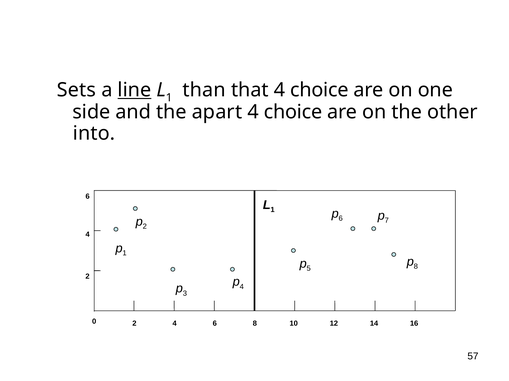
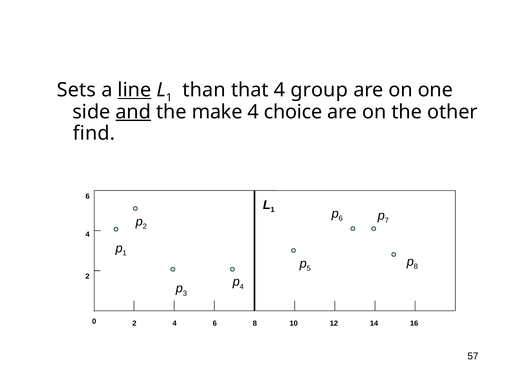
that 4 choice: choice -> group
and underline: none -> present
apart: apart -> make
into: into -> find
